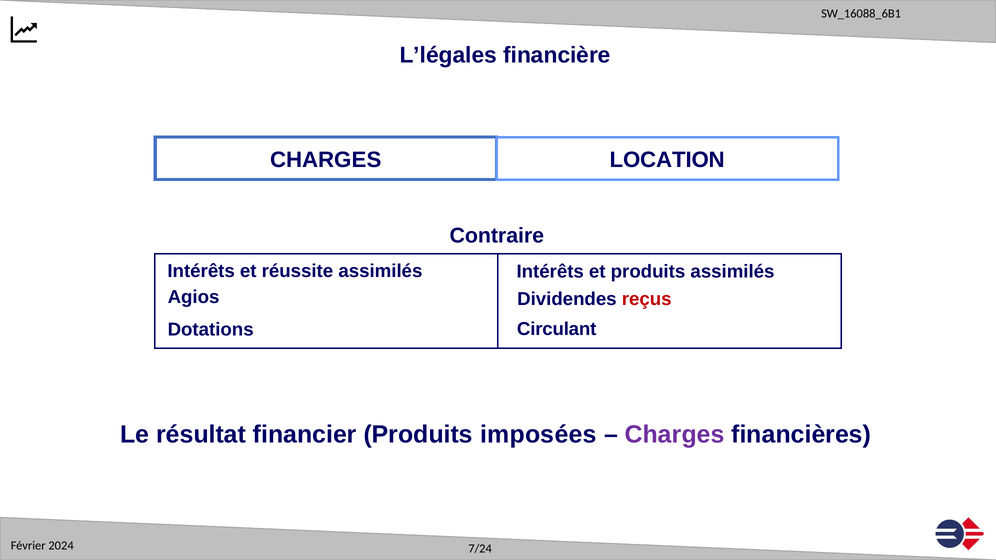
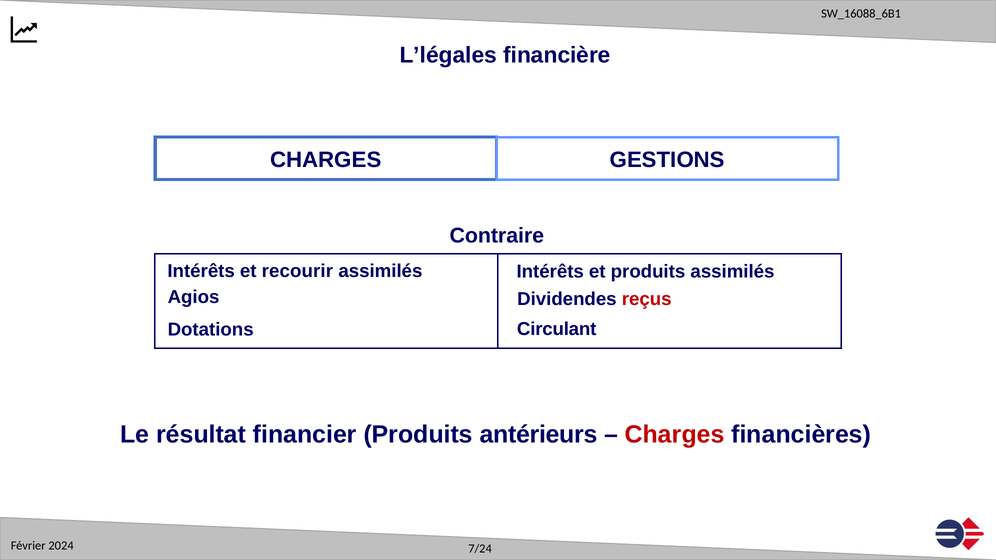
LOCATION: LOCATION -> GESTIONS
réussite: réussite -> recourir
imposées: imposées -> antérieurs
Charges at (675, 435) colour: purple -> red
